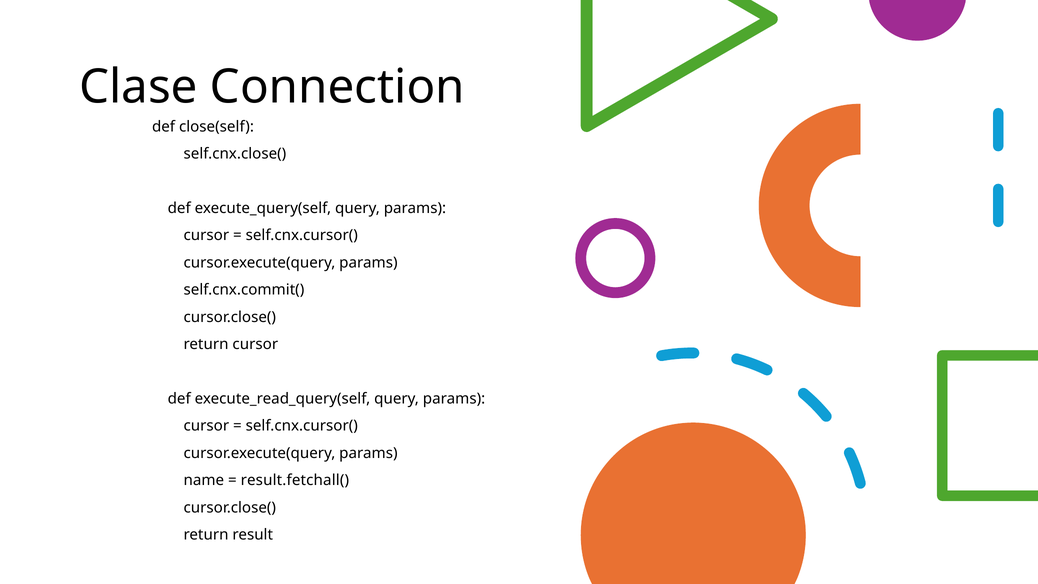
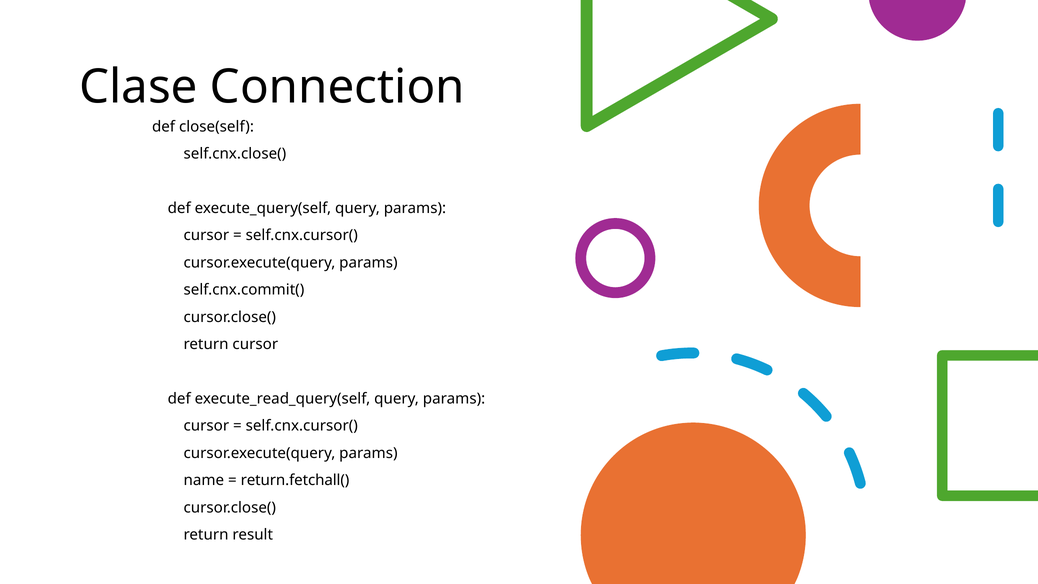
result.fetchall(: result.fetchall( -> return.fetchall(
